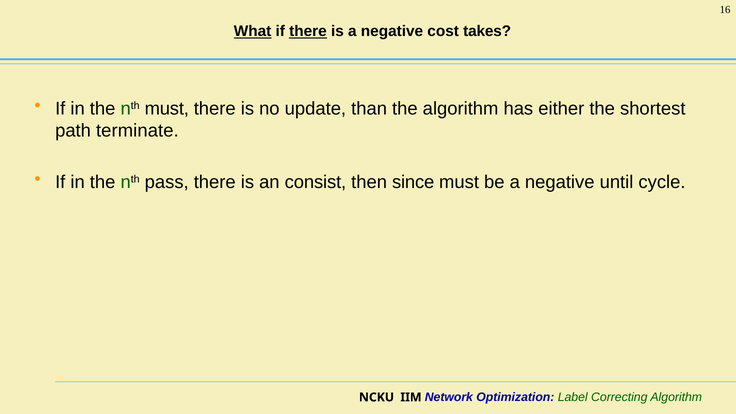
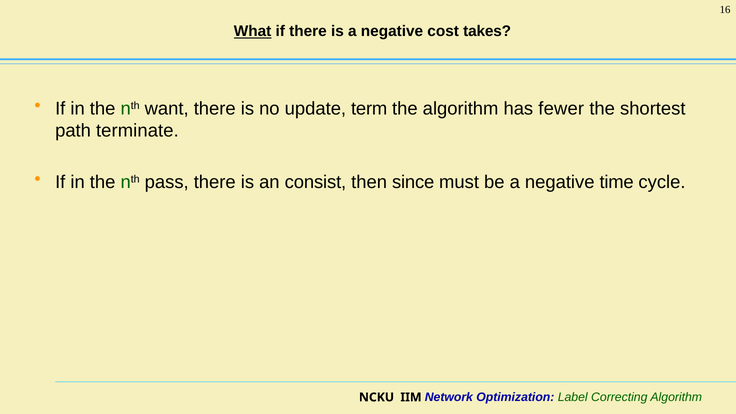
there at (308, 31) underline: present -> none
nth must: must -> want
than: than -> term
either: either -> fewer
until: until -> time
